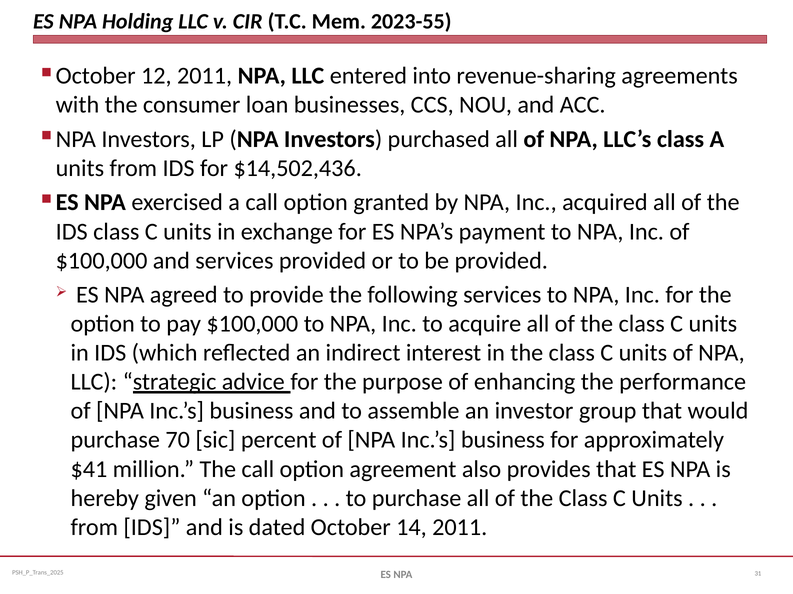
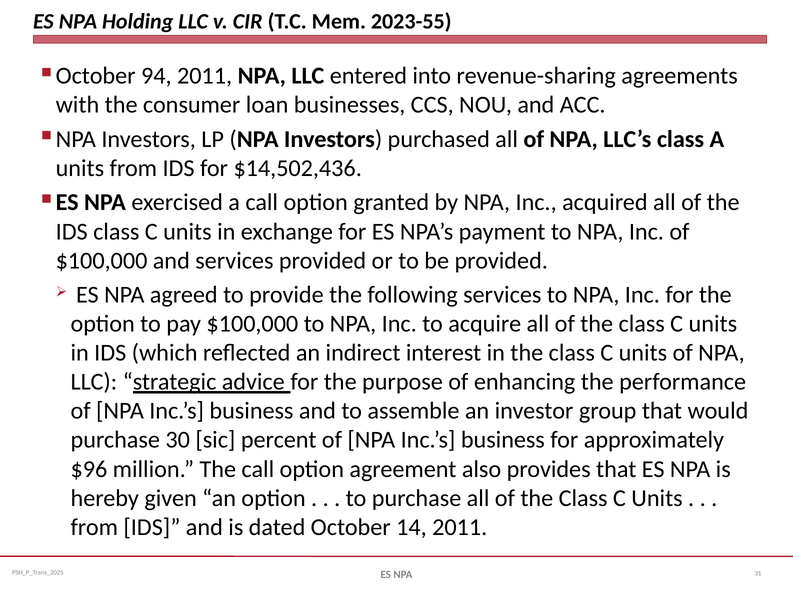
12: 12 -> 94
70: 70 -> 30
$41: $41 -> $96
